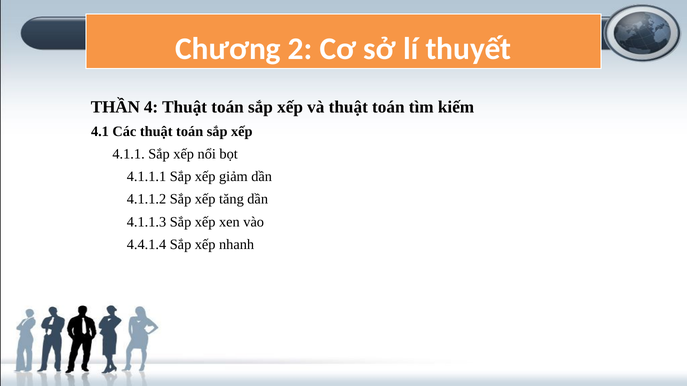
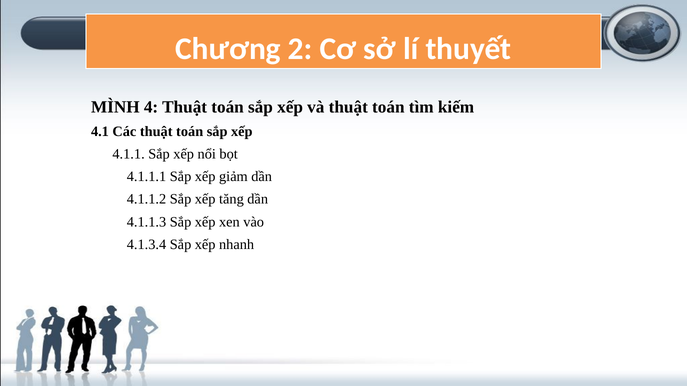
THẦN: THẦN -> MÌNH
4.4.1.4: 4.4.1.4 -> 4.1.3.4
